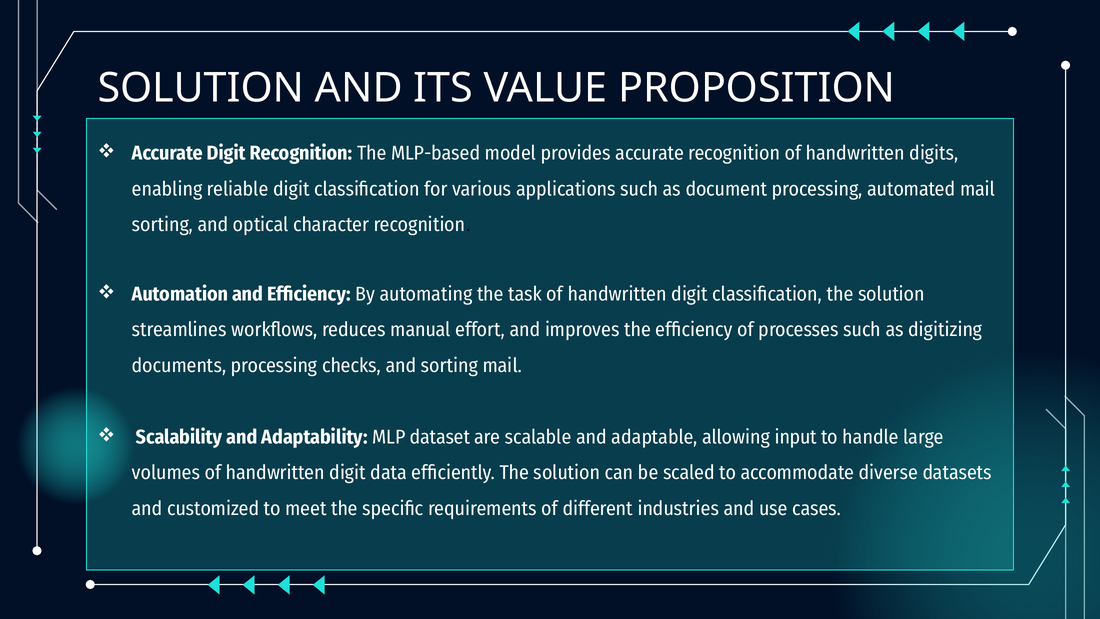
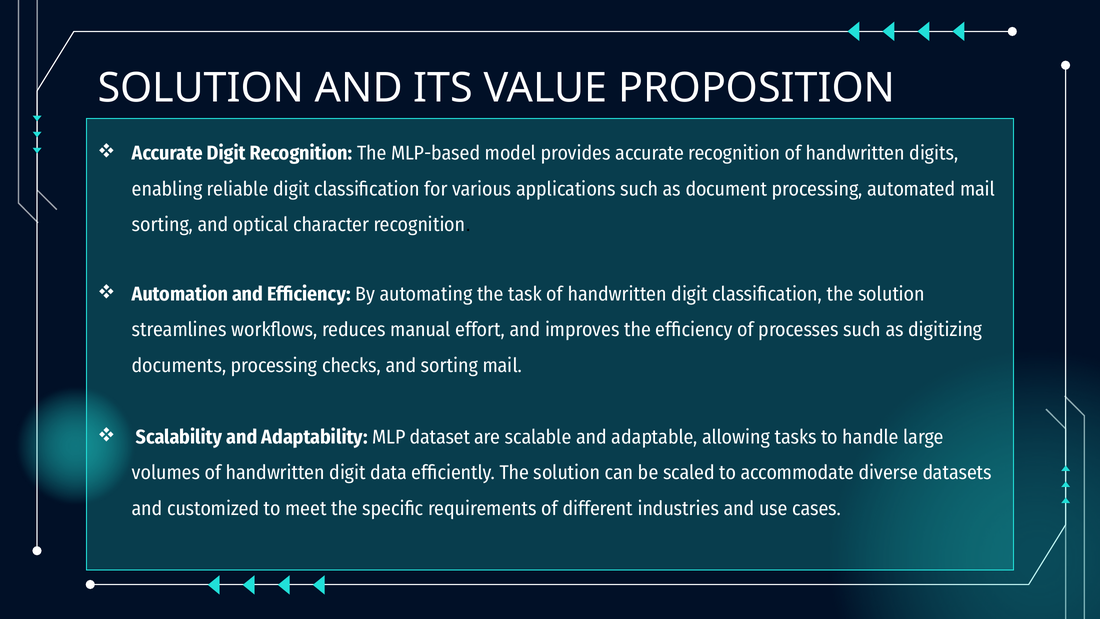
input: input -> tasks
